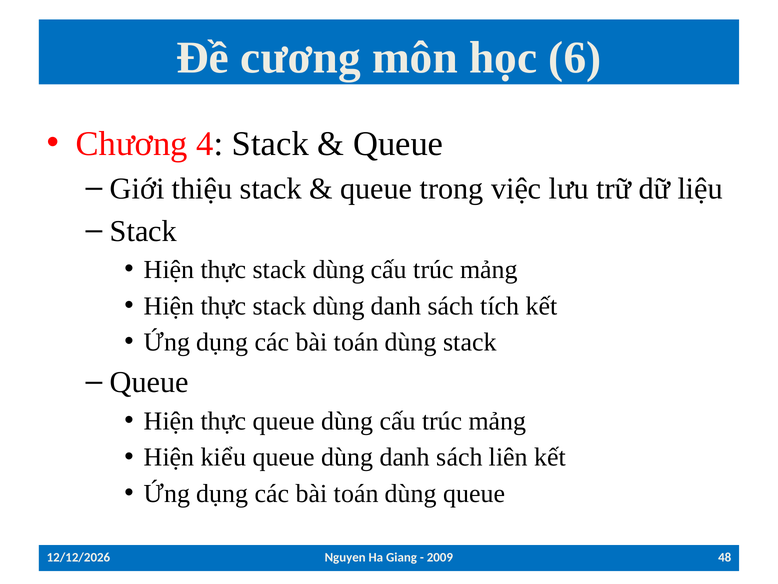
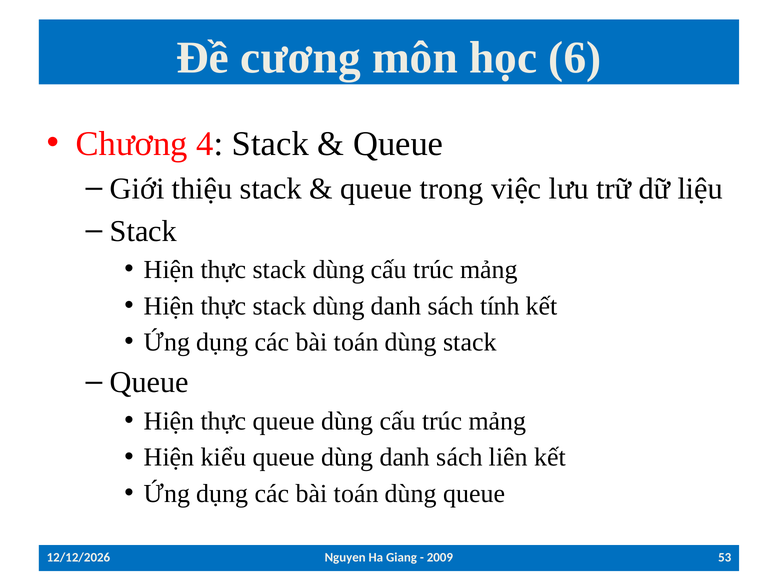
tích: tích -> tính
48: 48 -> 53
